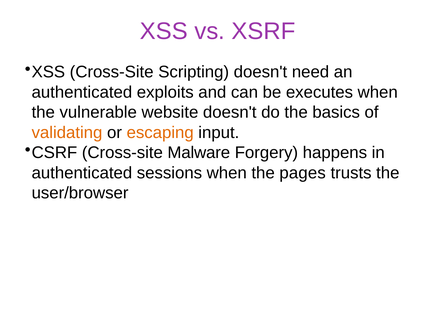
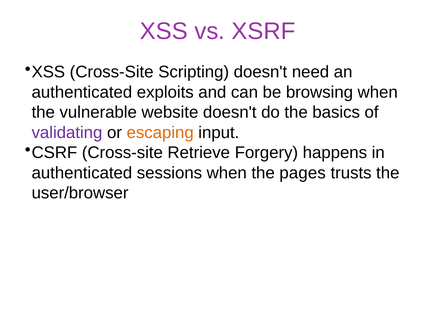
executes: executes -> browsing
validating colour: orange -> purple
Malware: Malware -> Retrieve
